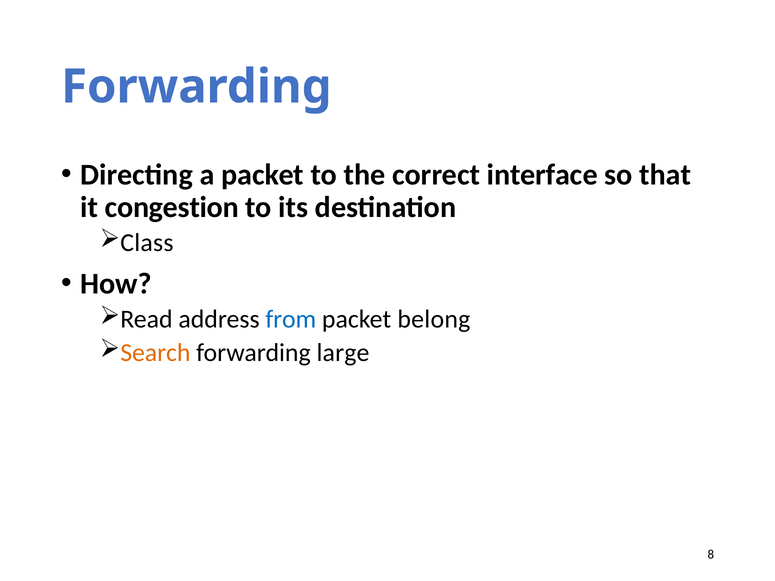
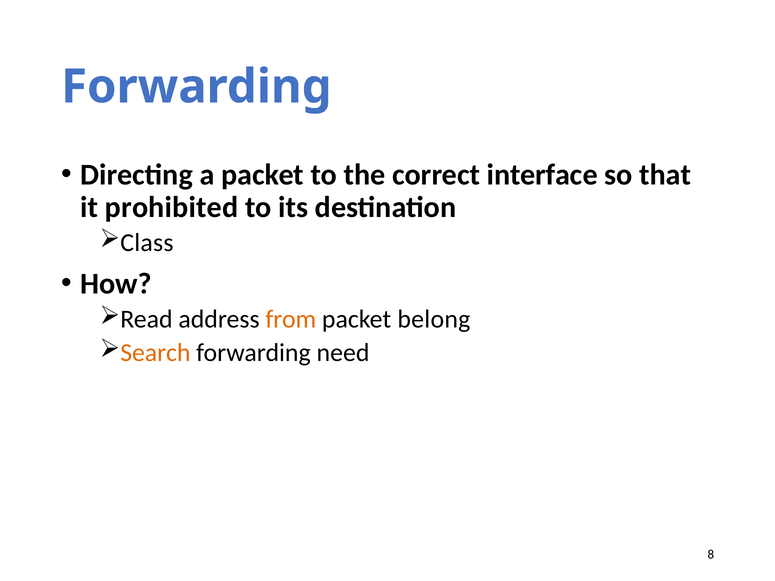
congestion: congestion -> prohibited
from colour: blue -> orange
large: large -> need
